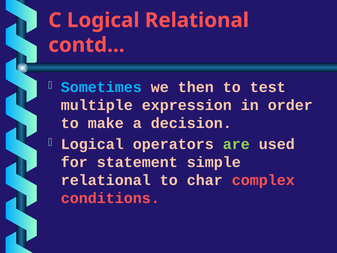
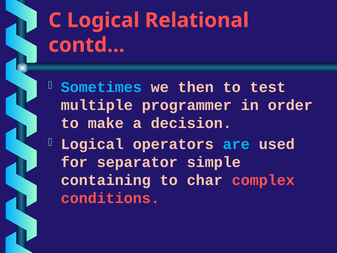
expression: expression -> programmer
are colour: light green -> light blue
statement: statement -> separator
relational at (106, 180): relational -> containing
